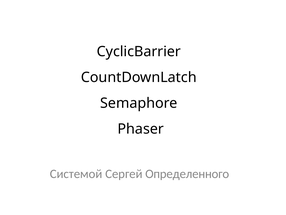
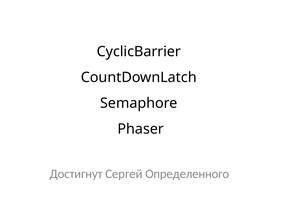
Системой: Системой -> Достигнут
